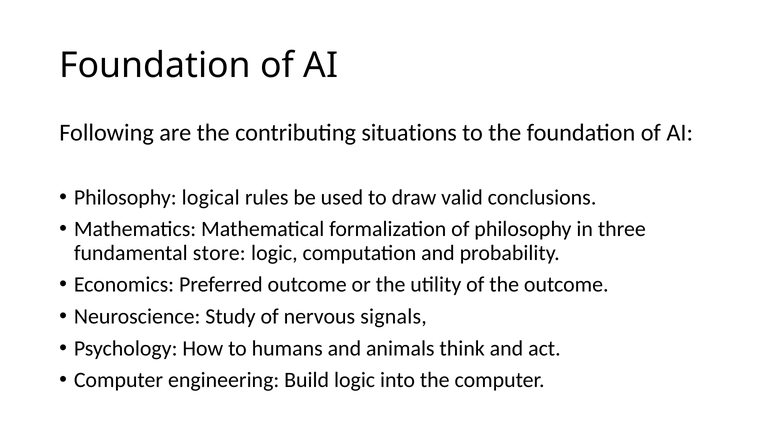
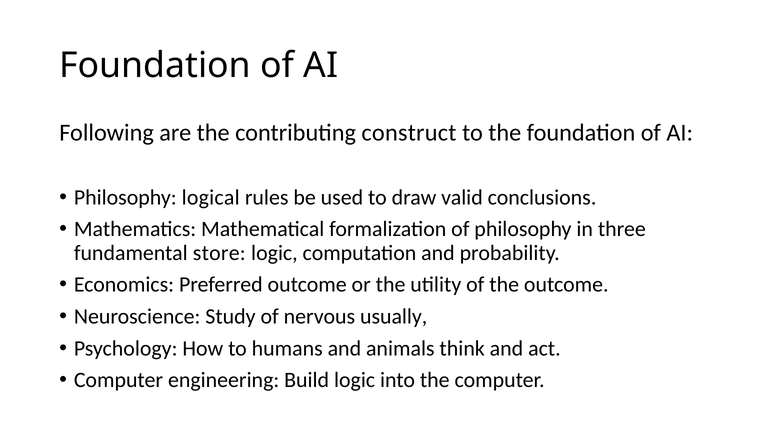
situations: situations -> construct
signals: signals -> usually
